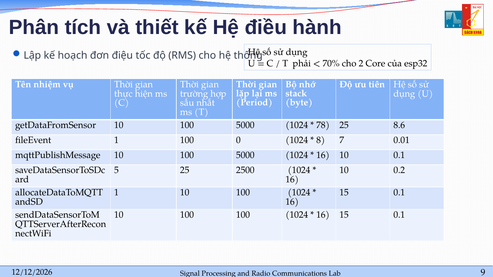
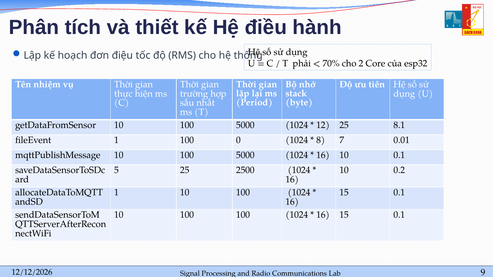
78: 78 -> 12
8.6: 8.6 -> 8.1
